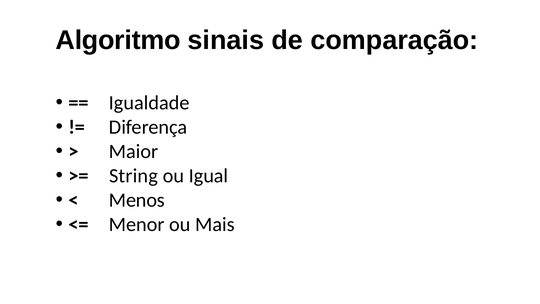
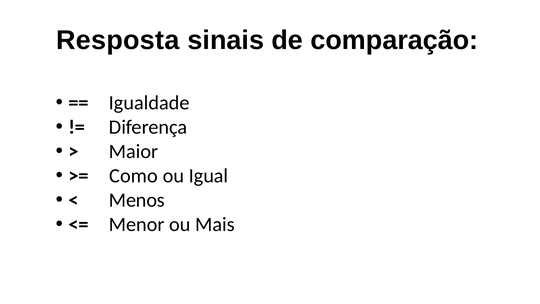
Algoritmo: Algoritmo -> Resposta
String: String -> Como
